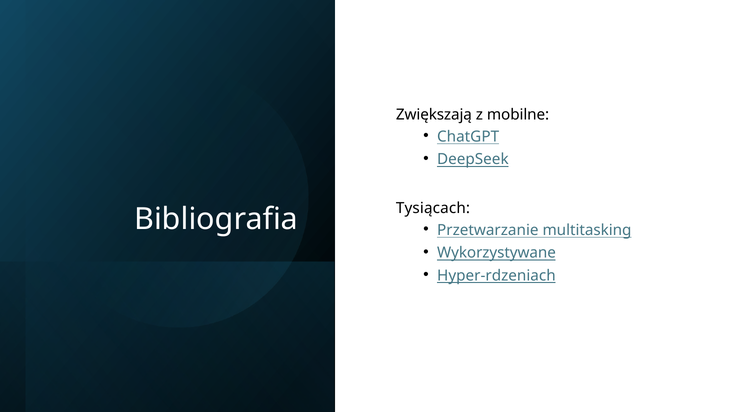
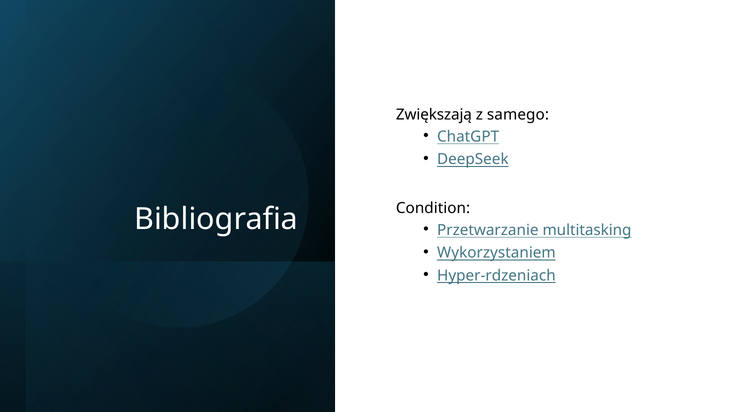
mobilne: mobilne -> samego
Tysiącach: Tysiącach -> Condition
Wykorzystywane: Wykorzystywane -> Wykorzystaniem
